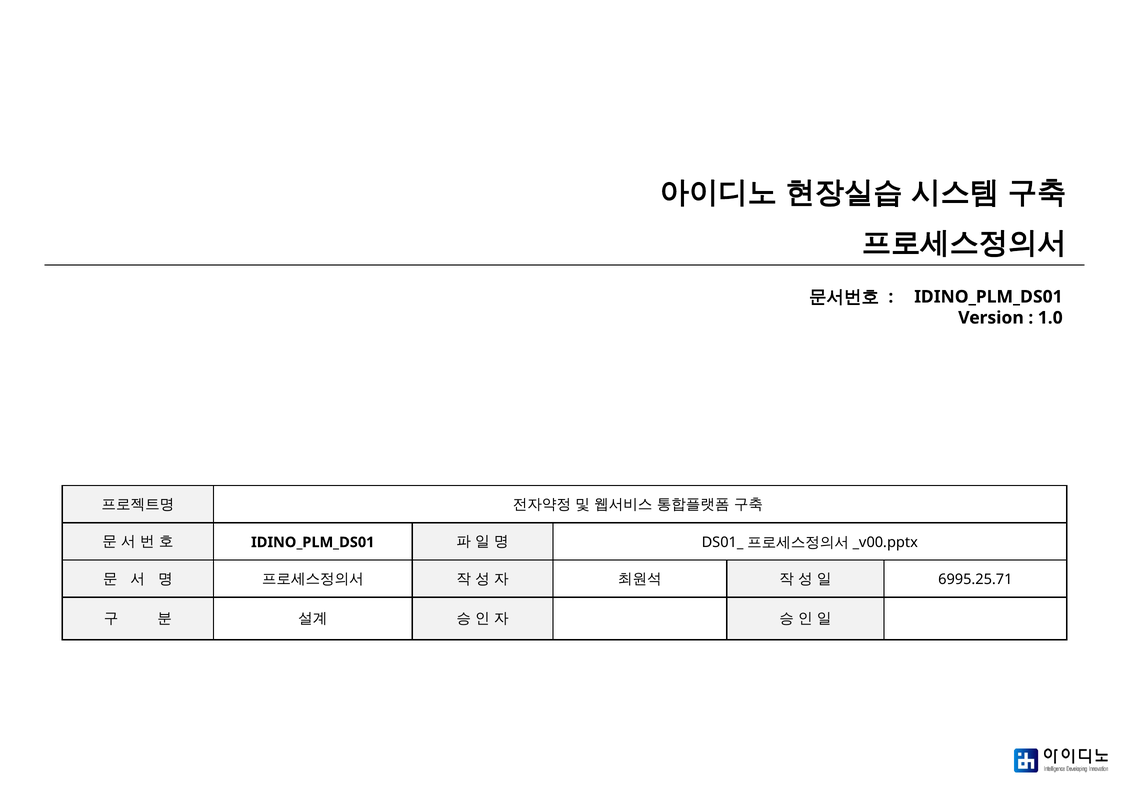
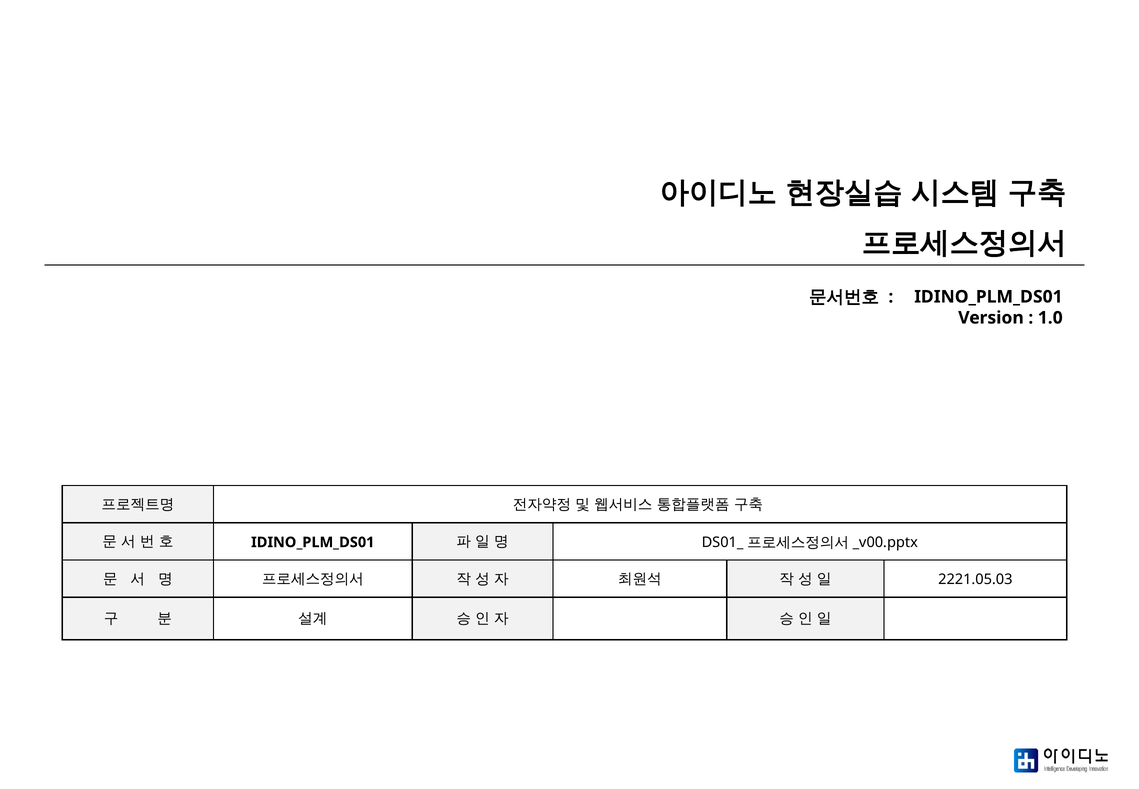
6995.25.71: 6995.25.71 -> 2221.05.03
